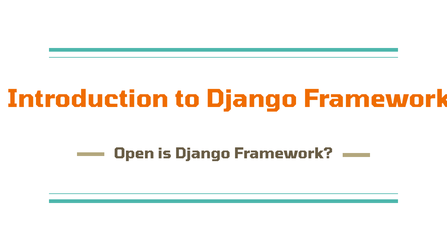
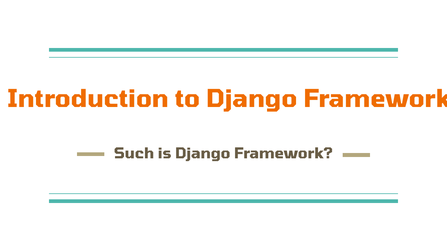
Open: Open -> Such
